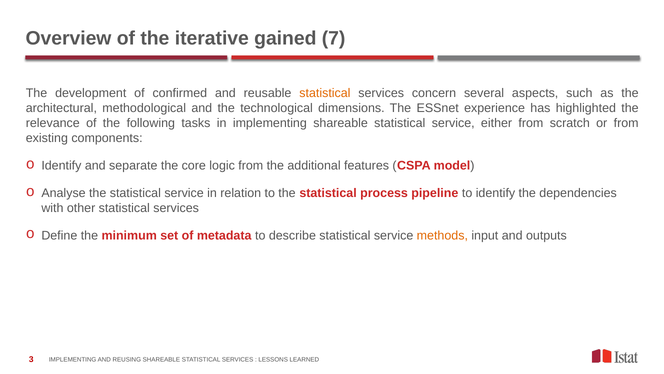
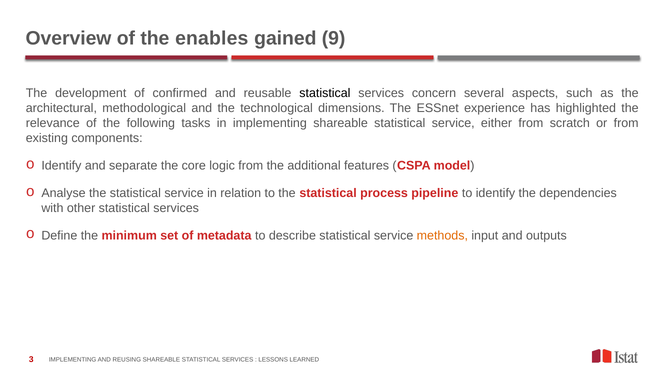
iterative: iterative -> enables
7: 7 -> 9
statistical at (325, 93) colour: orange -> black
